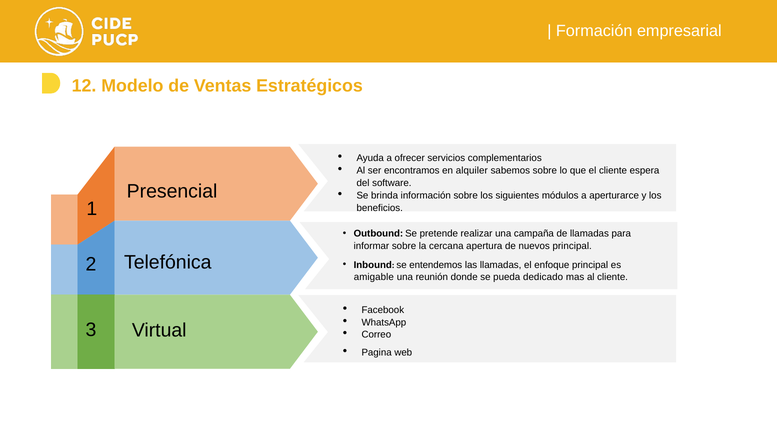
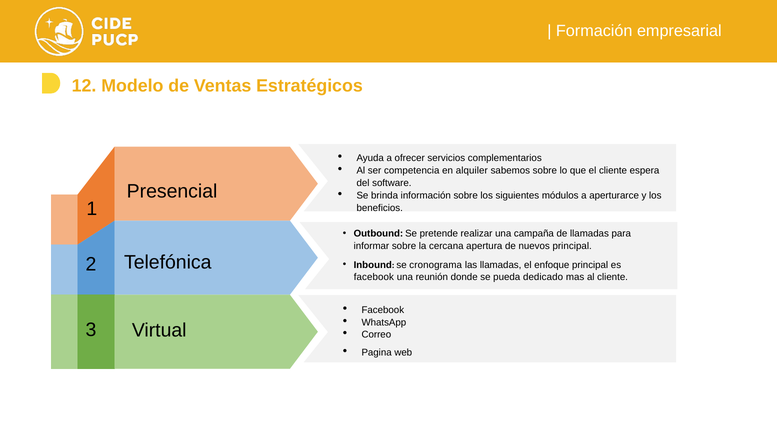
encontramos: encontramos -> competencia
entendemos: entendemos -> cronograma
amigable at (374, 277): amigable -> facebook
